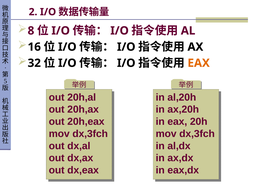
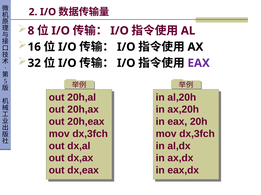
EAX at (199, 63) colour: orange -> purple
